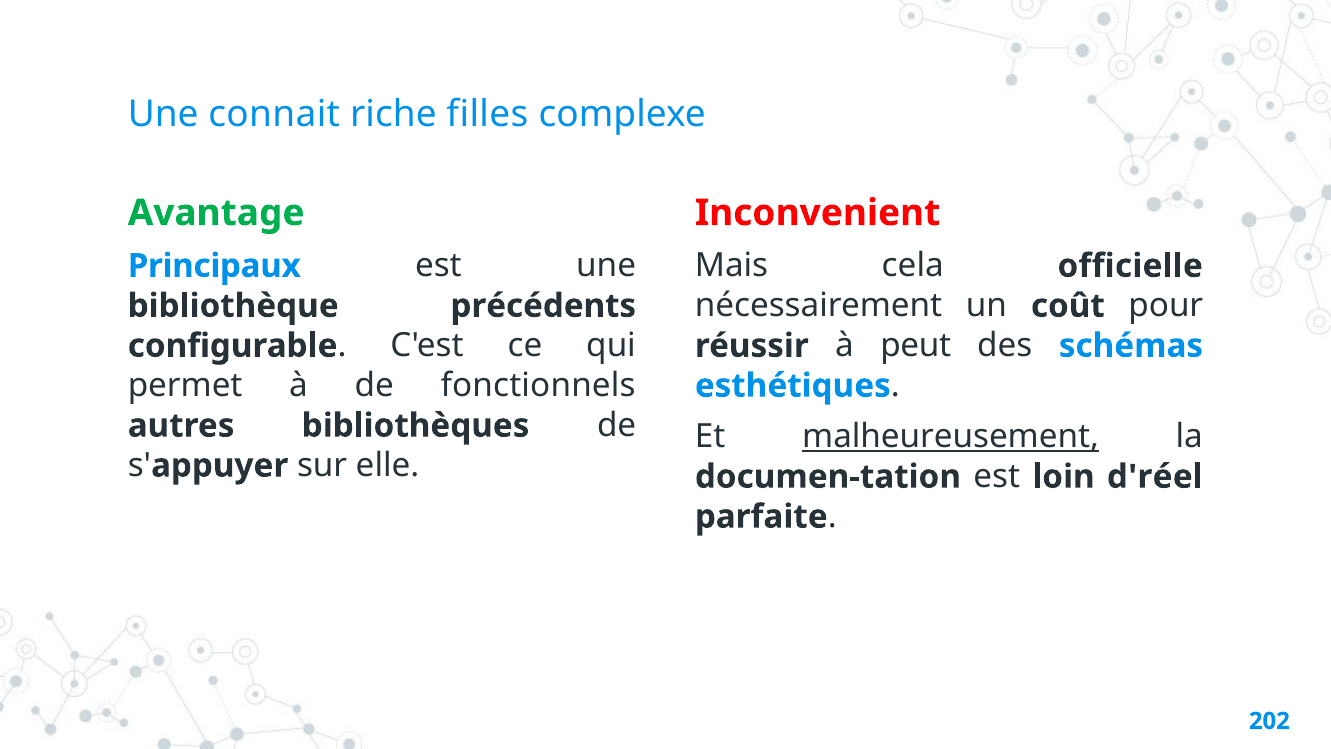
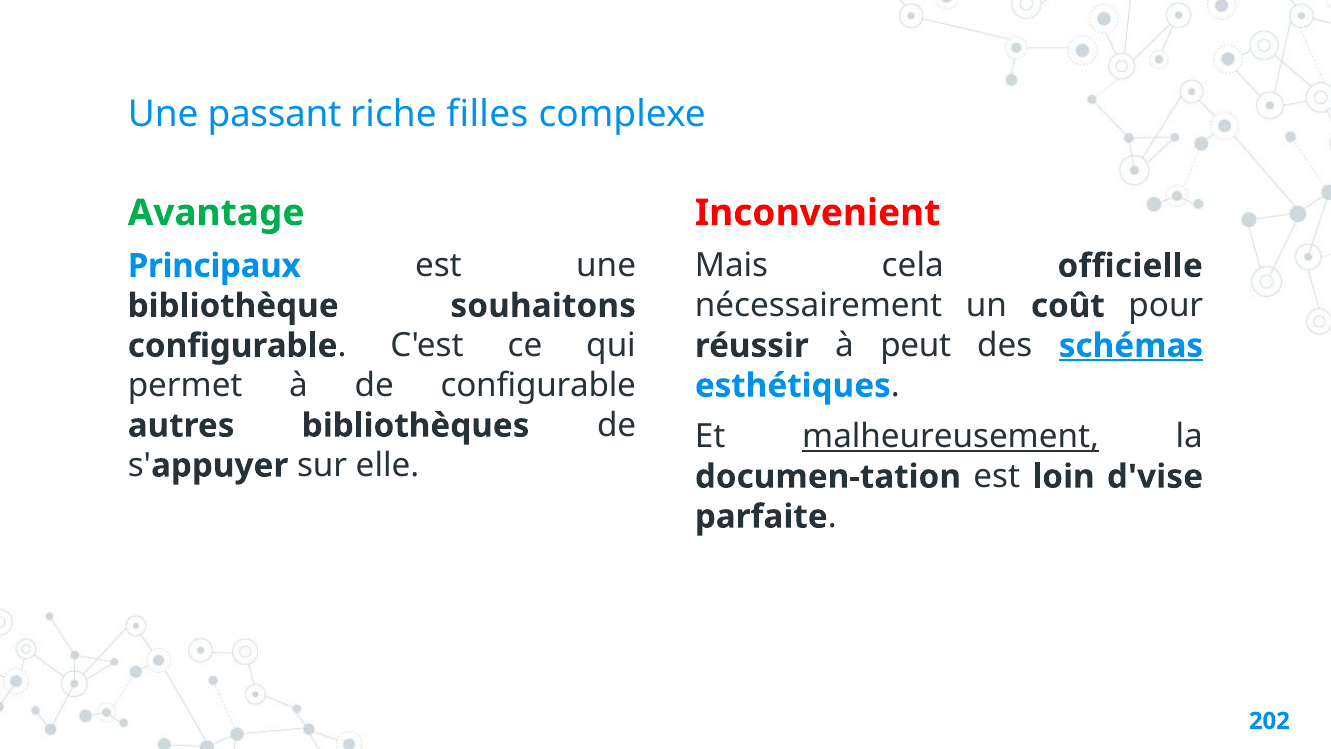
connait: connait -> passant
précédents: précédents -> souhaitons
schémas underline: none -> present
de fonctionnels: fonctionnels -> configurable
d'réel: d'réel -> d'vise
